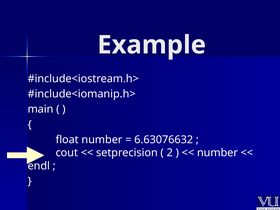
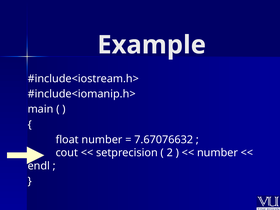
6.63076632: 6.63076632 -> 7.67076632
